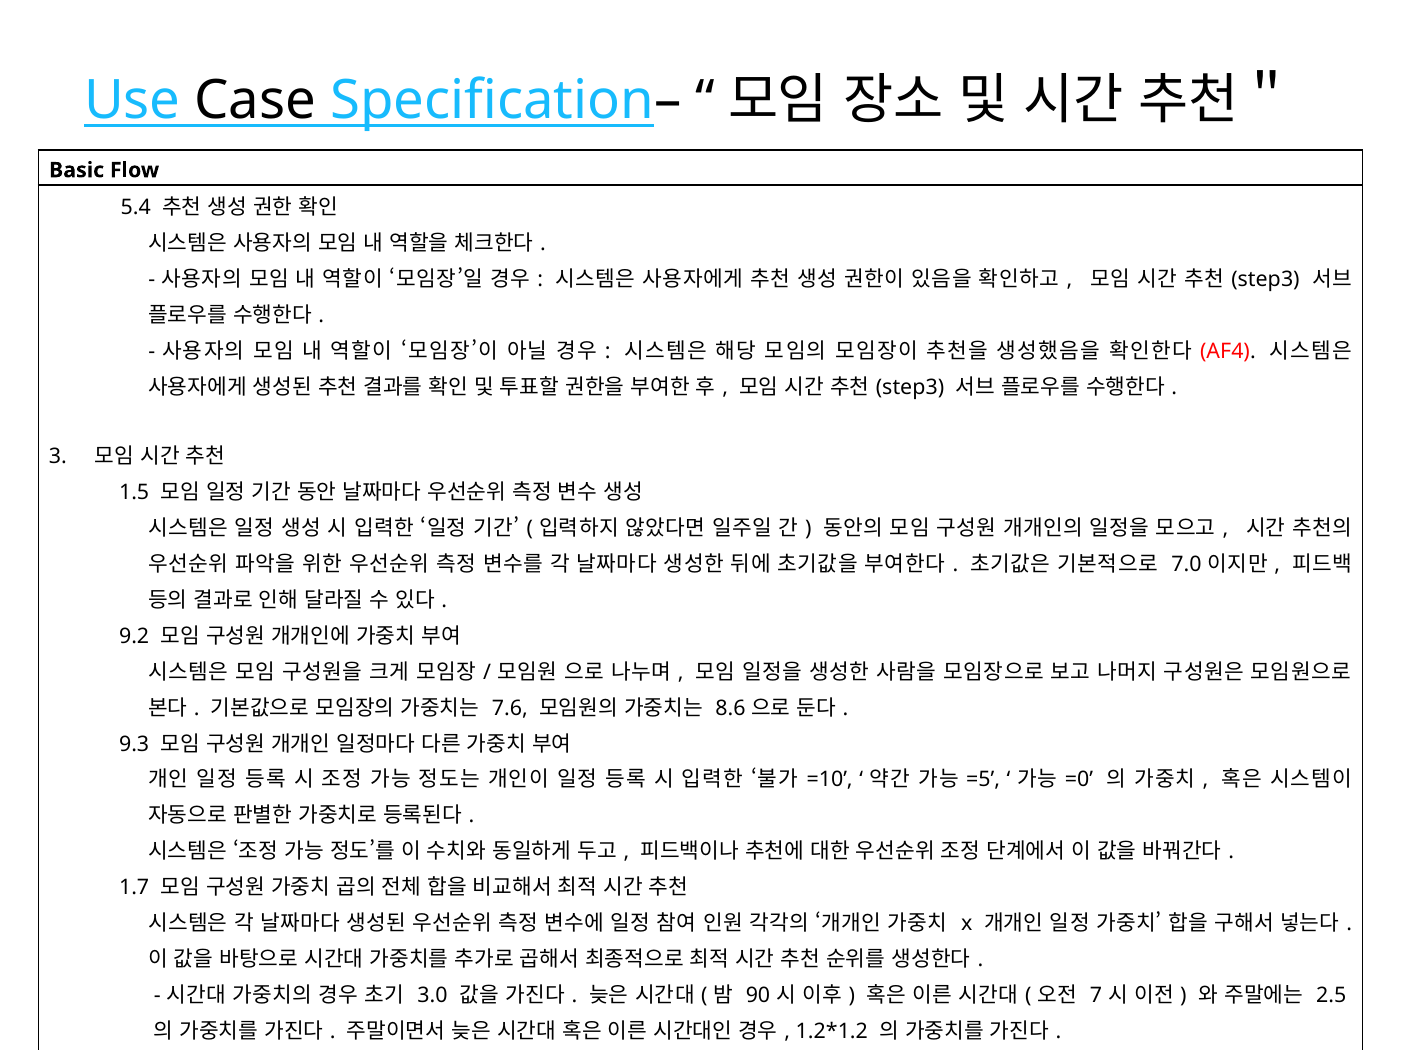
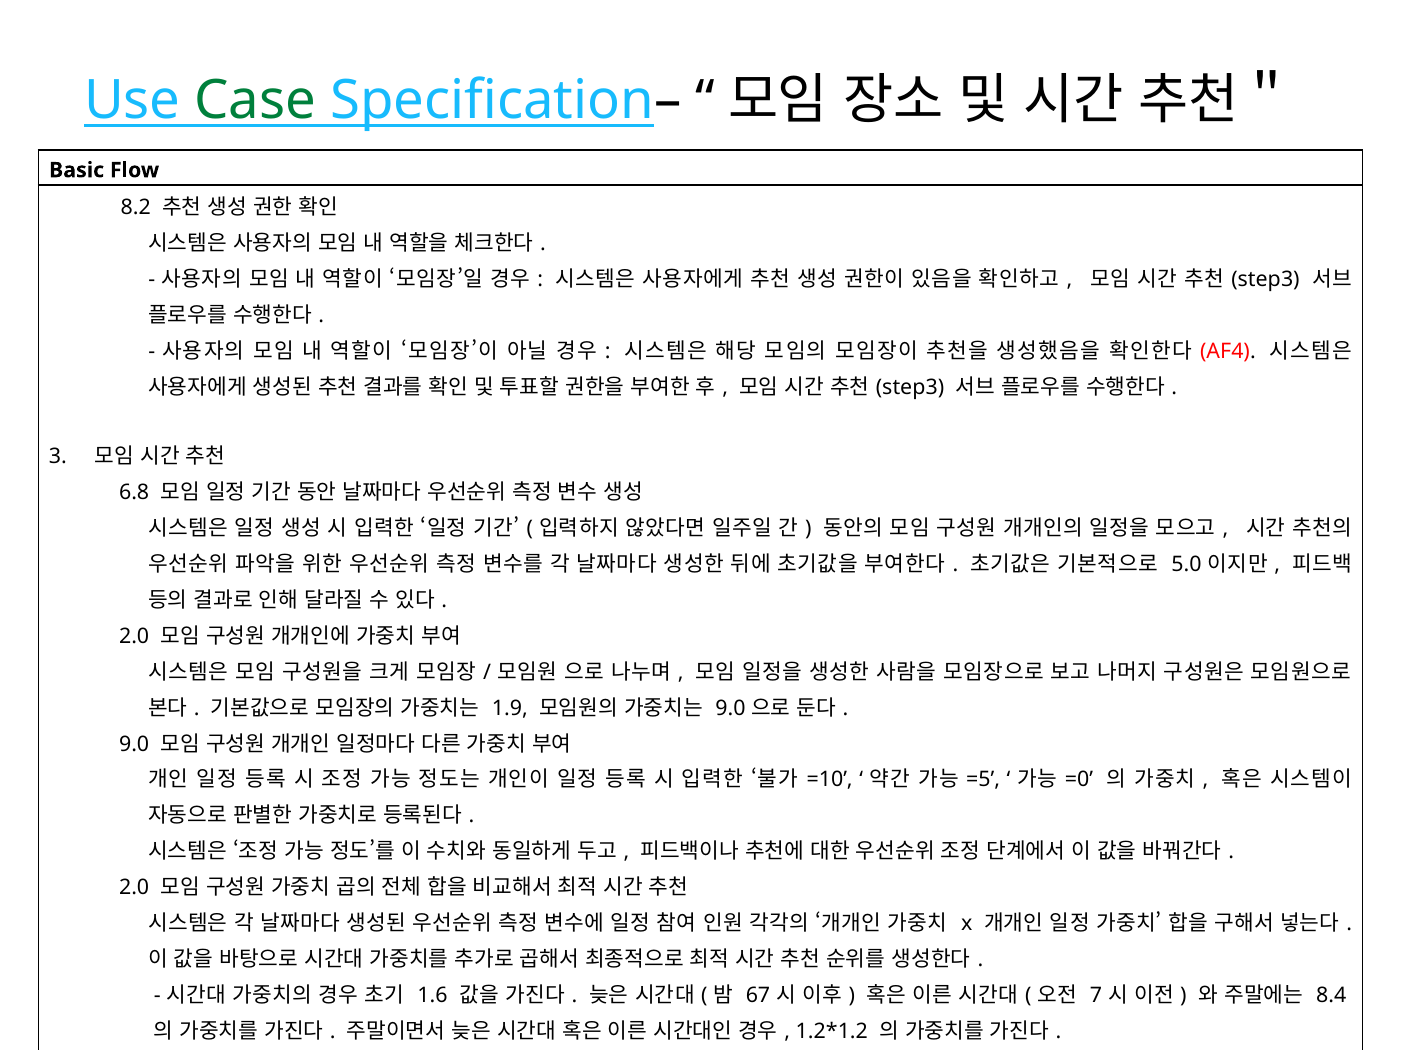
Case colour: black -> green
5.4: 5.4 -> 8.2
1.5: 1.5 -> 6.8
7.0: 7.0 -> 5.0
9.2 at (134, 637): 9.2 -> 2.0
7.6: 7.6 -> 1.9
8.6 at (731, 709): 8.6 -> 9.0
9.3 at (134, 745): 9.3 -> 9.0
1.7 at (134, 888): 1.7 -> 2.0
3.0: 3.0 -> 1.6
90: 90 -> 67
2.5: 2.5 -> 8.4
